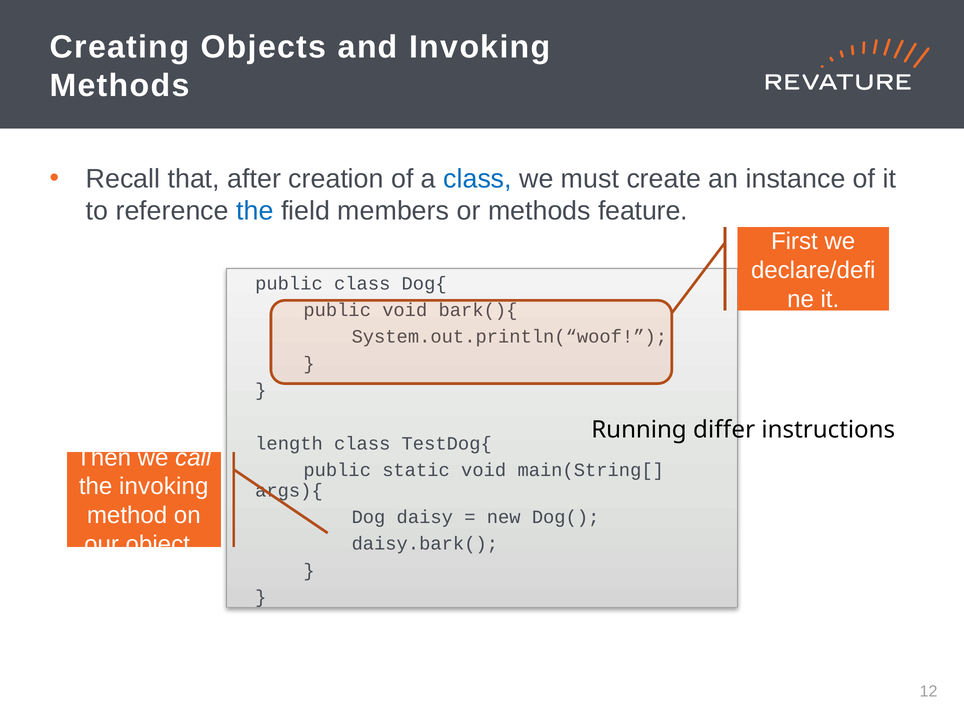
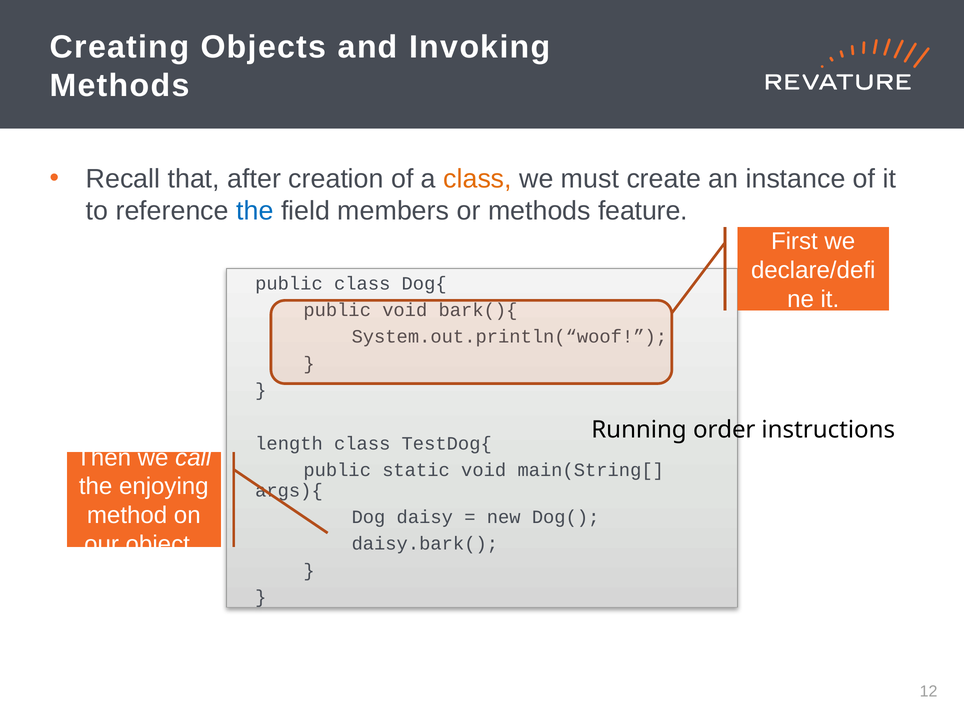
class at (478, 179) colour: blue -> orange
differ: differ -> order
the invoking: invoking -> enjoying
